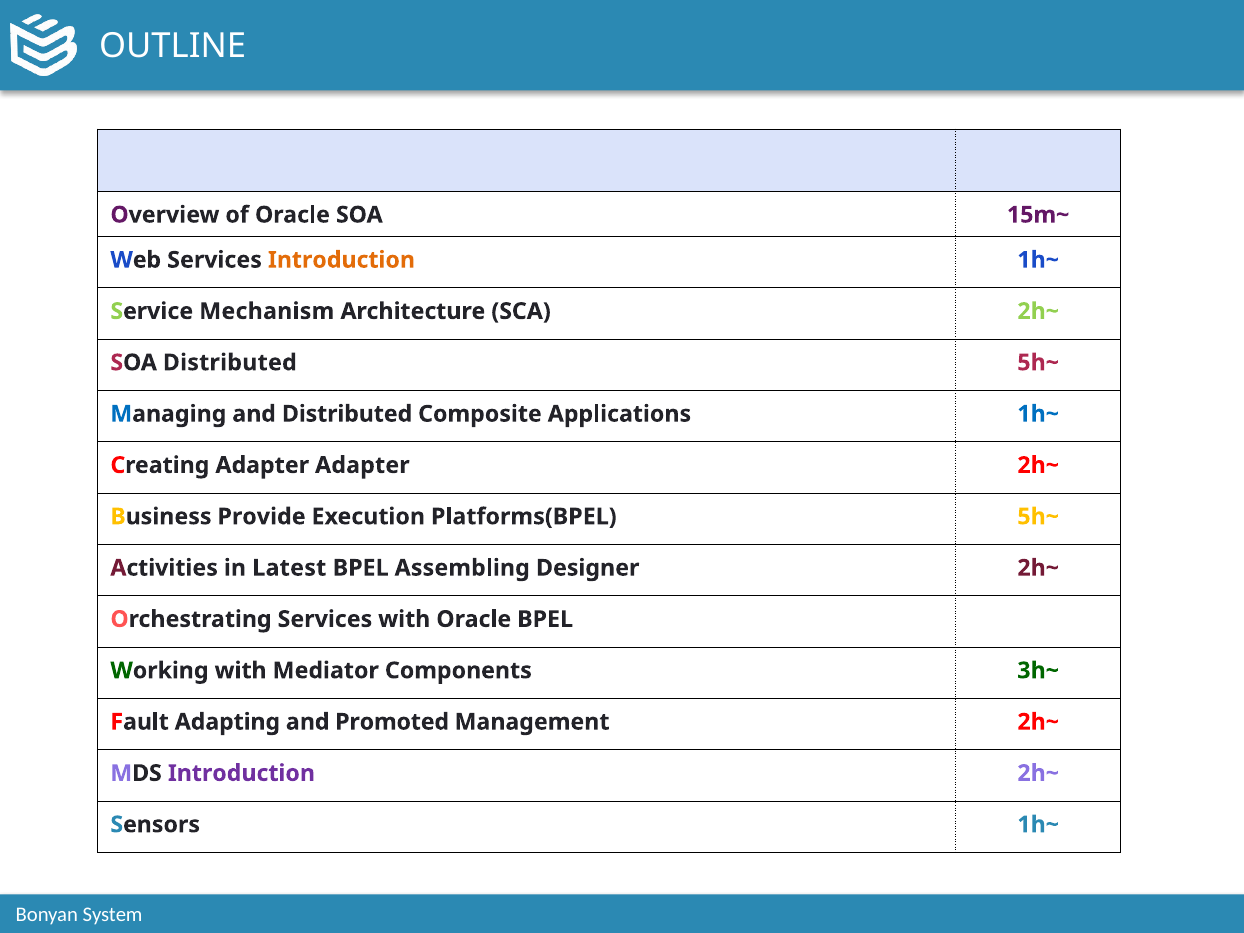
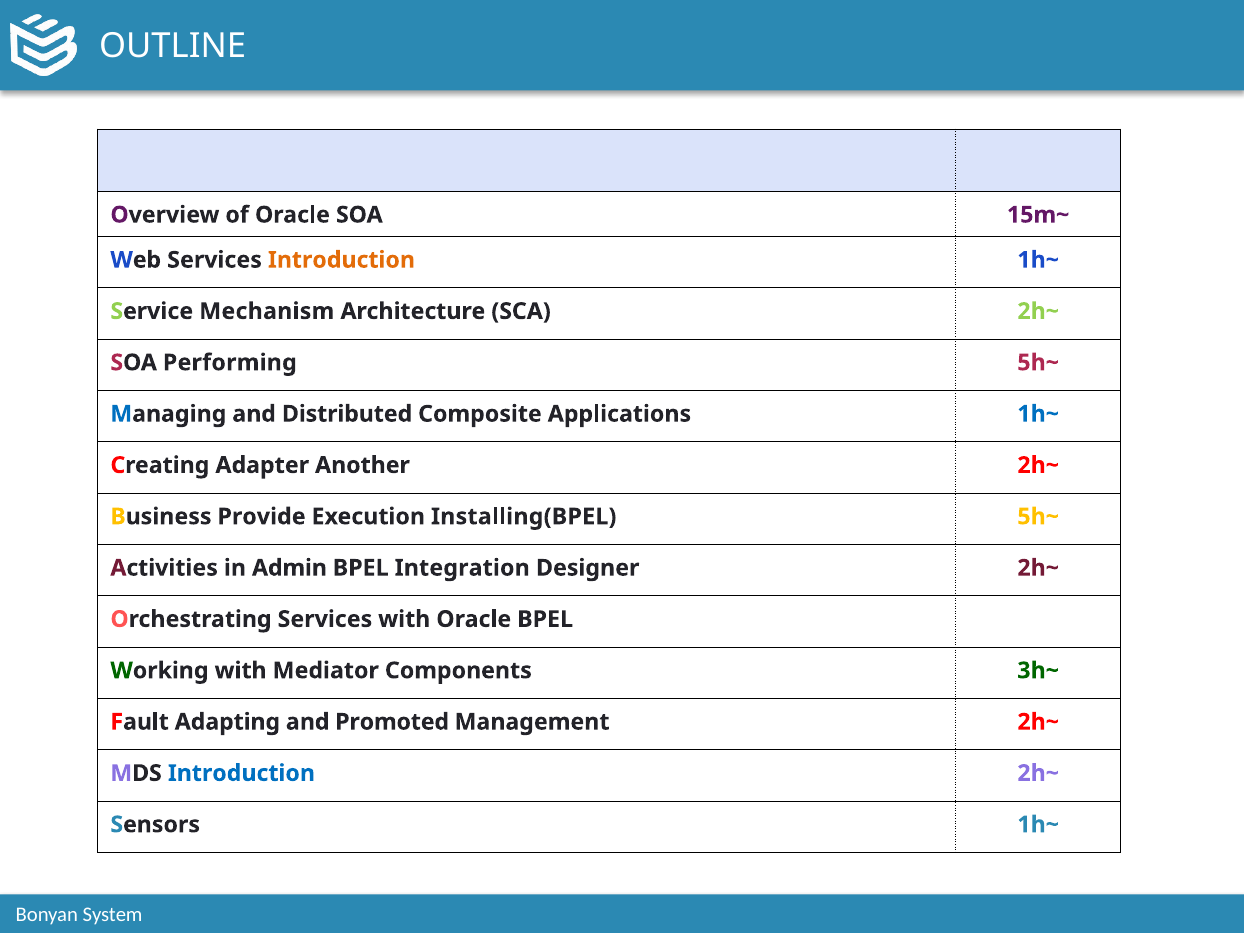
SOA Distributed: Distributed -> Performing
Adapter Adapter: Adapter -> Another
Platforms(BPEL: Platforms(BPEL -> Installing(BPEL
Latest: Latest -> Admin
Assembling: Assembling -> Integration
Introduction at (241, 773) colour: purple -> blue
